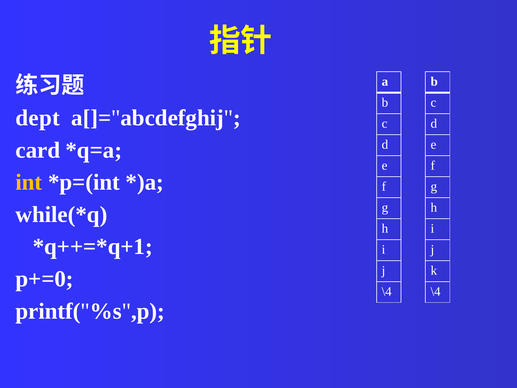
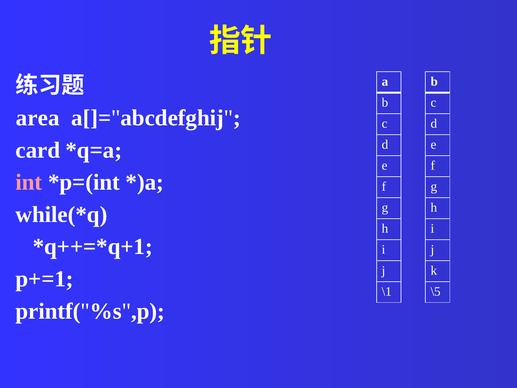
dept: dept -> area
int colour: yellow -> pink
p+=0: p+=0 -> p+=1
\4 at (387, 291): \4 -> \1
\4 at (436, 291): \4 -> \5
